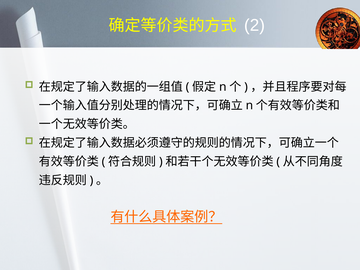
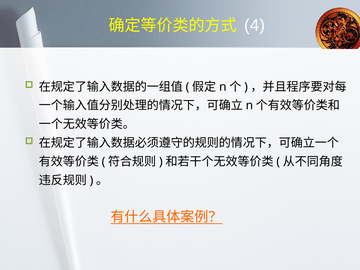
2: 2 -> 4
